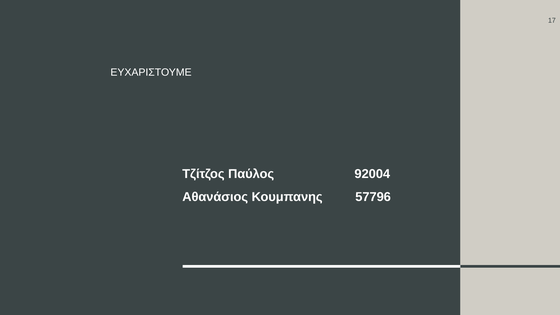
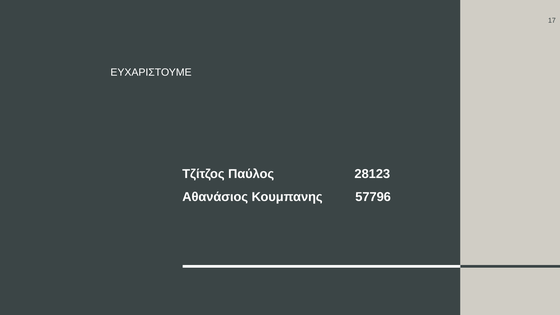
92004: 92004 -> 28123
